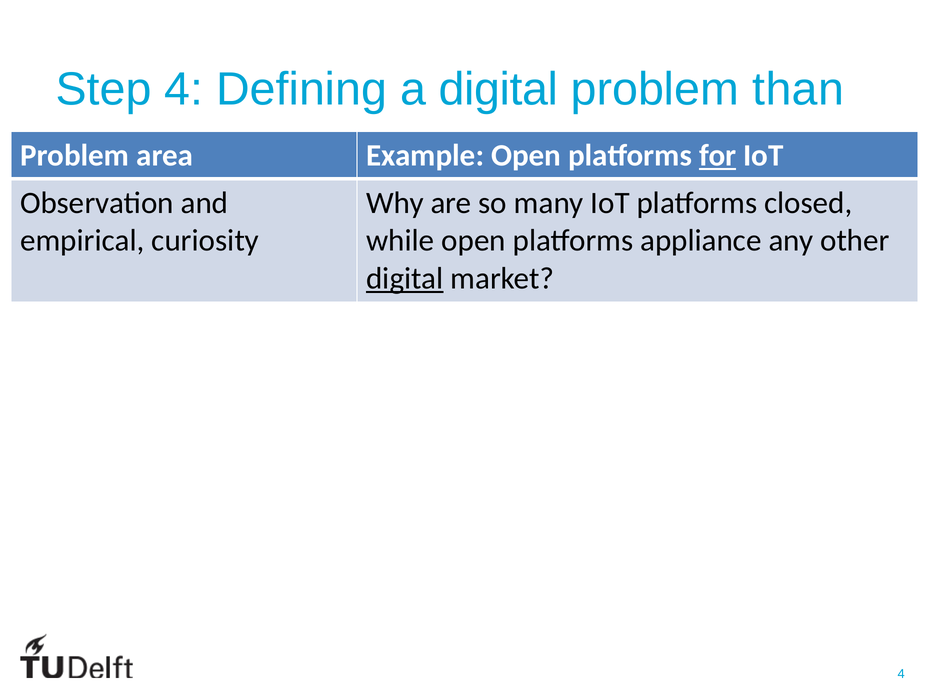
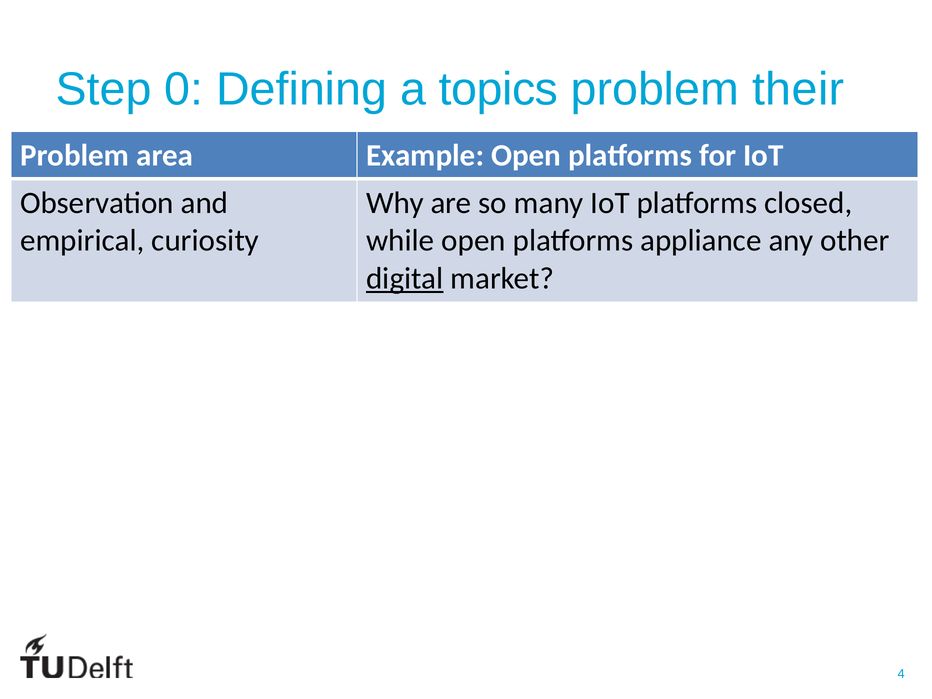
Step 4: 4 -> 0
a digital: digital -> topics
than: than -> their
for underline: present -> none
